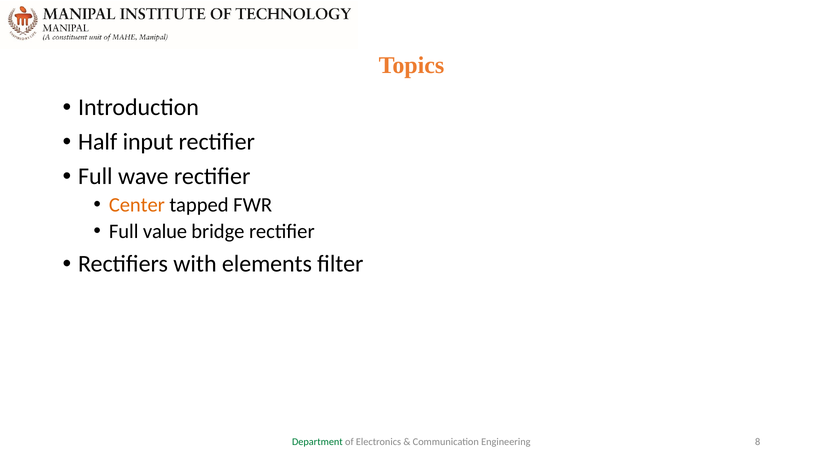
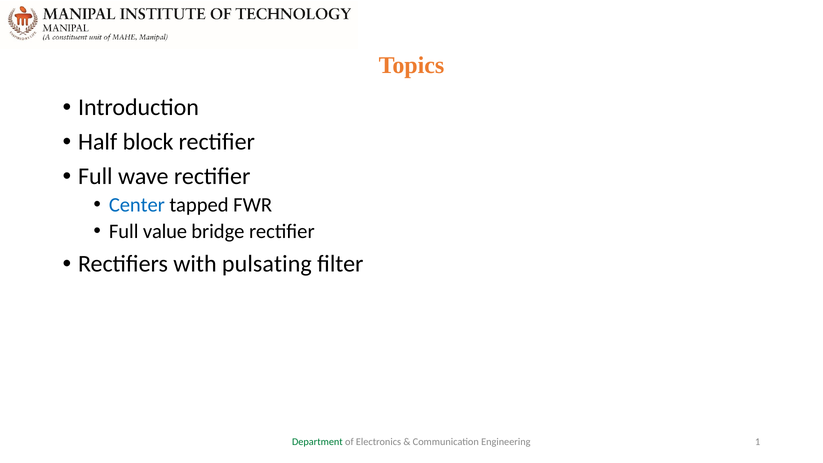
input: input -> block
Center colour: orange -> blue
elements: elements -> pulsating
8: 8 -> 1
